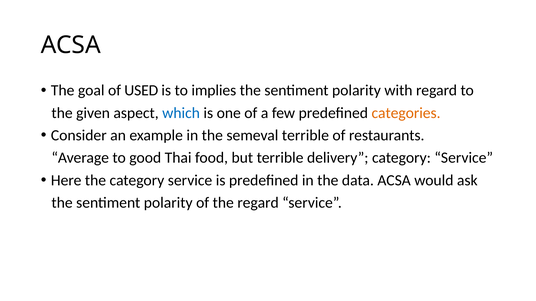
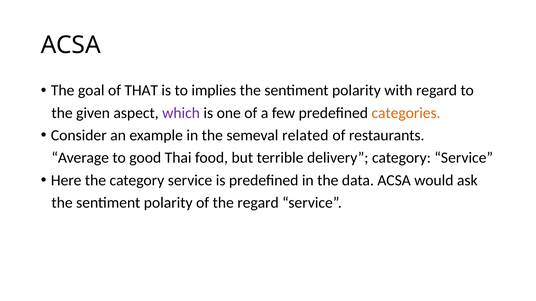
USED: USED -> THAT
which colour: blue -> purple
semeval terrible: terrible -> related
